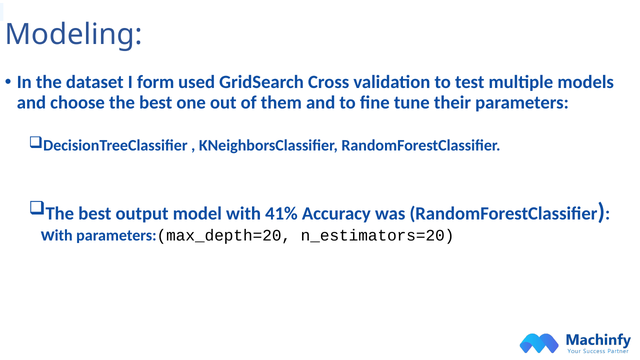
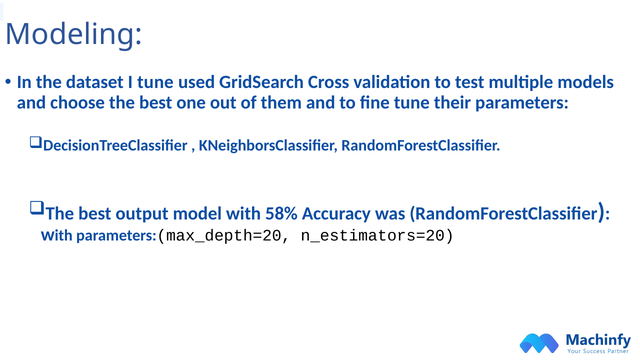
I form: form -> tune
41%: 41% -> 58%
